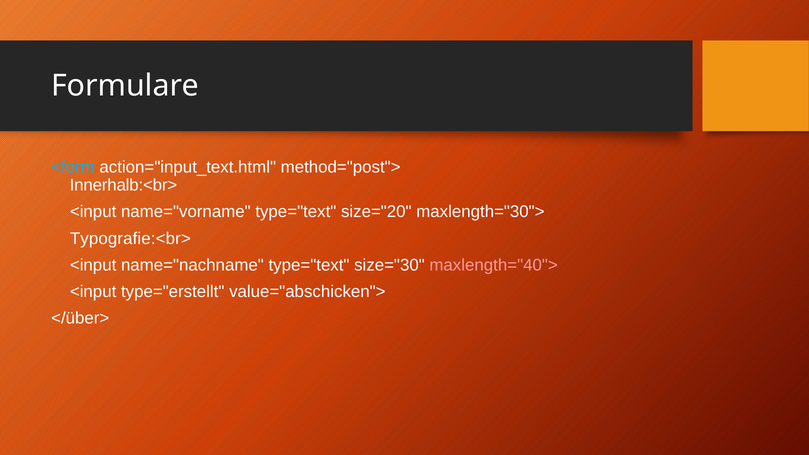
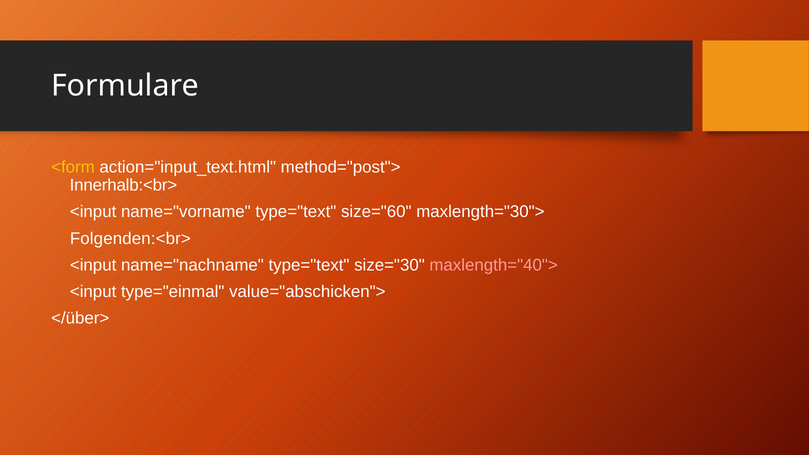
<form colour: light blue -> yellow
size="20: size="20 -> size="60
Typografie:<br>: Typografie:<br> -> Folgenden:<br>
type="erstellt: type="erstellt -> type="einmal
